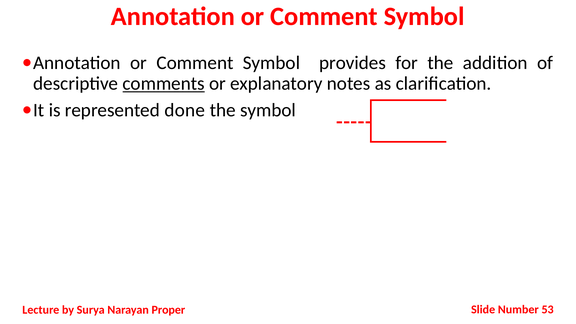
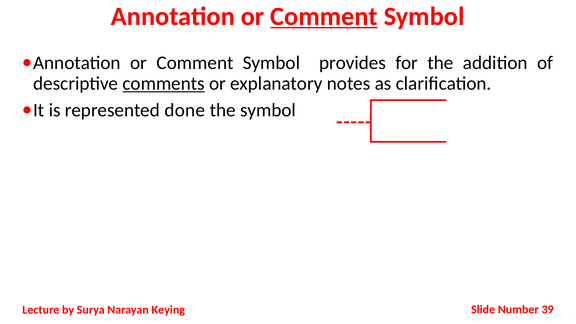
Comment at (324, 16) underline: none -> present
Proper: Proper -> Keying
53: 53 -> 39
